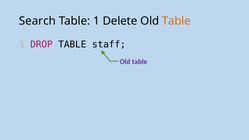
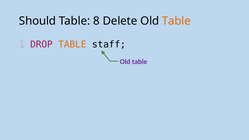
Search: Search -> Should
1 at (96, 21): 1 -> 8
TABLE at (72, 44) colour: black -> orange
